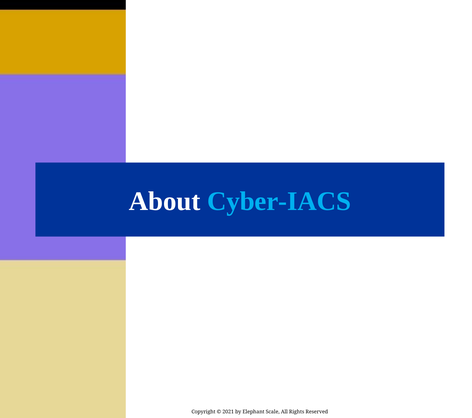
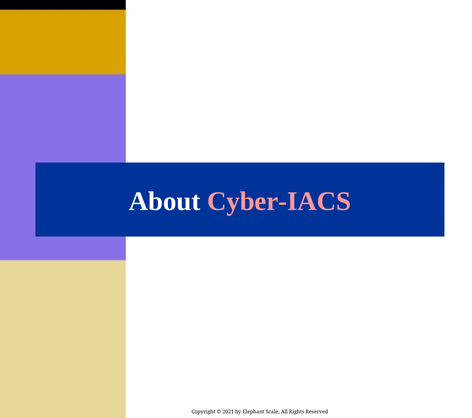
Cyber-IACS colour: light blue -> pink
